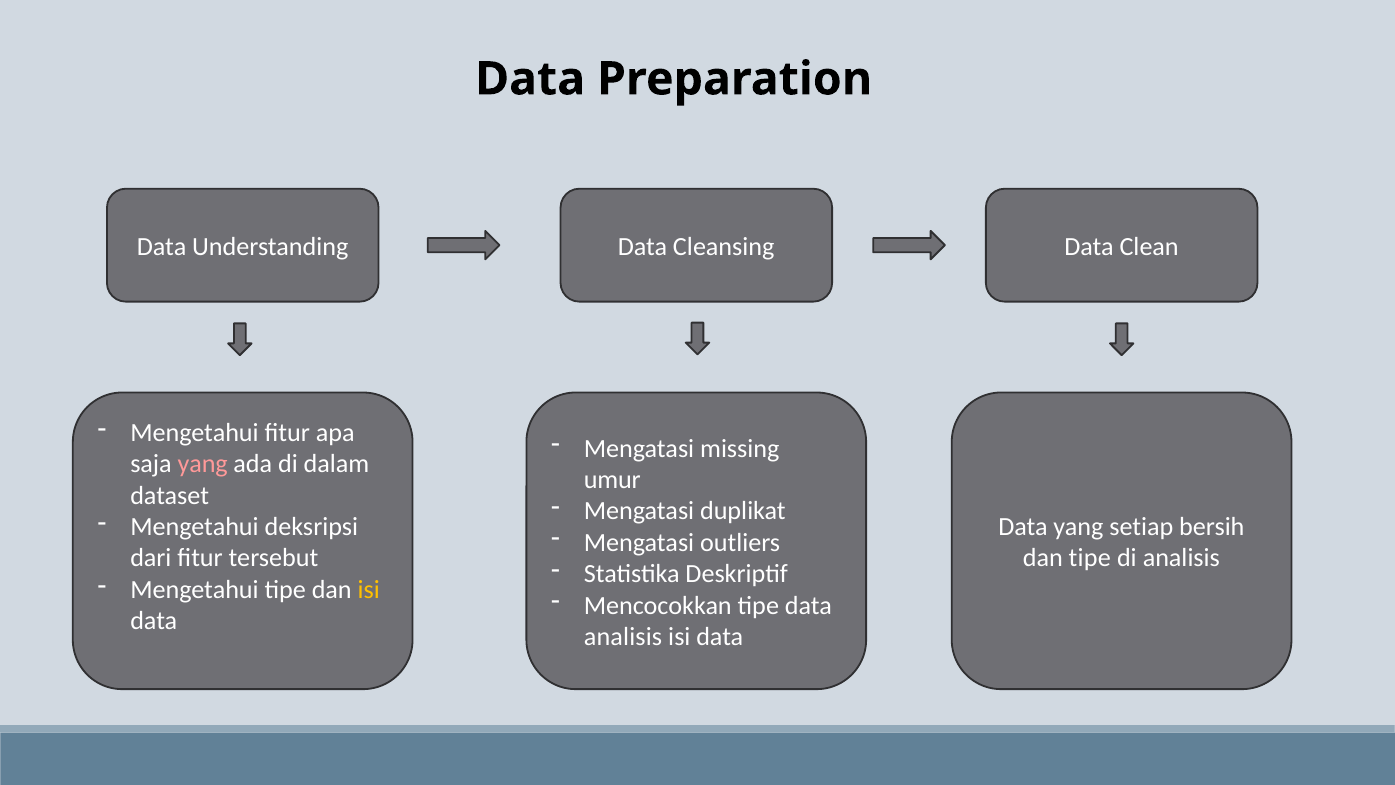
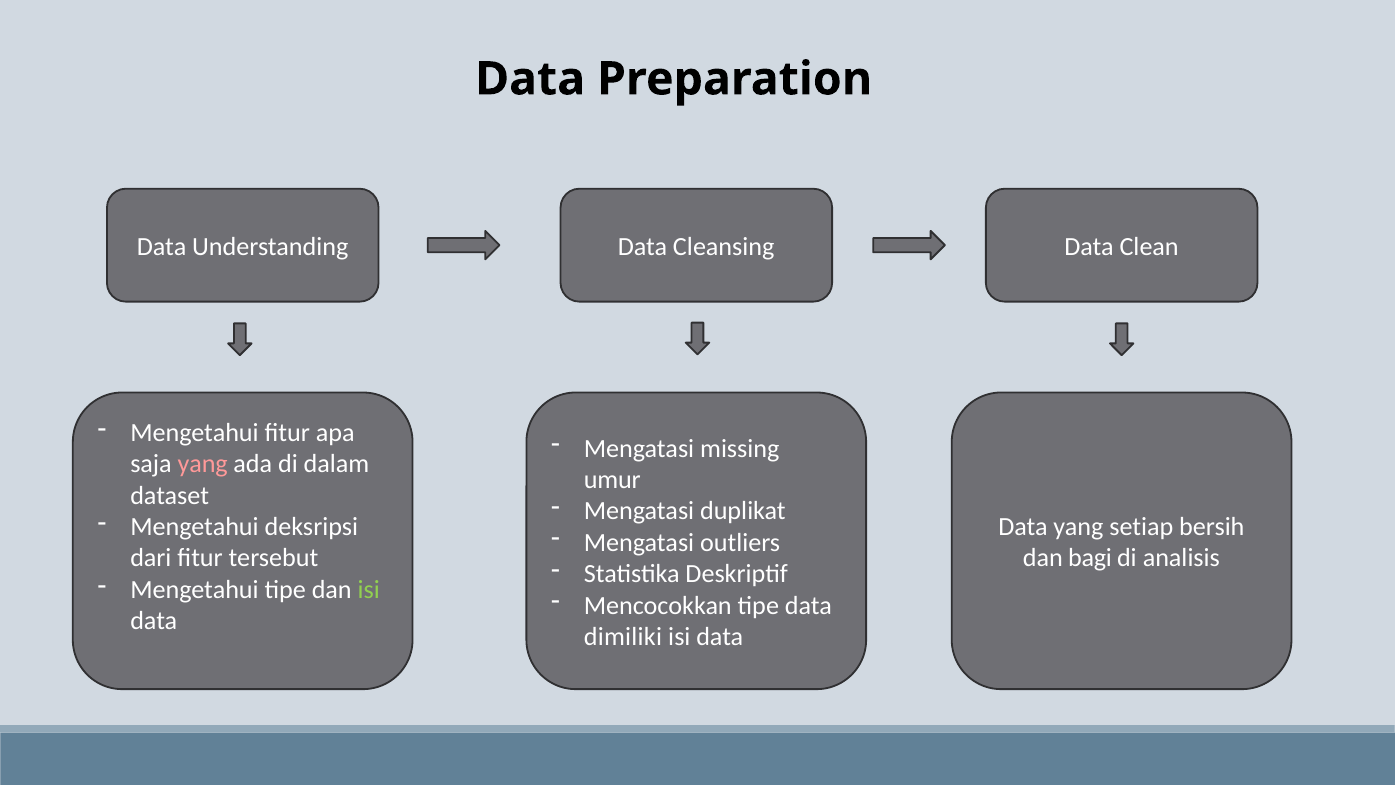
dan tipe: tipe -> bagi
isi at (369, 589) colour: yellow -> light green
analisis at (623, 637): analisis -> dimiliki
